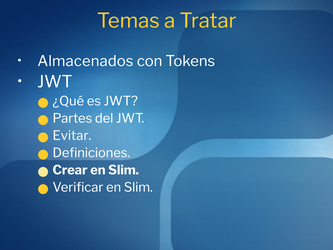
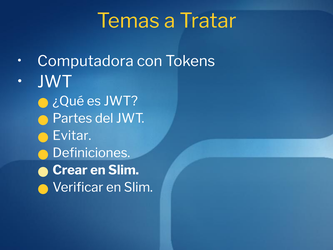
Almacenados: Almacenados -> Computadora
